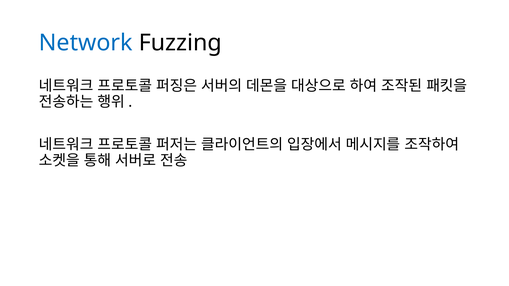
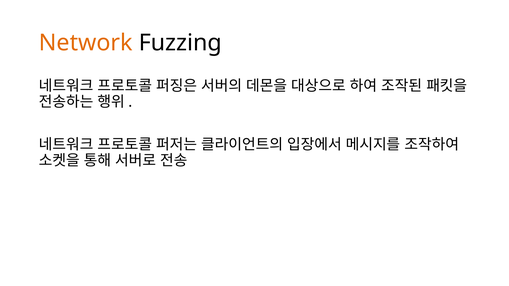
Network colour: blue -> orange
